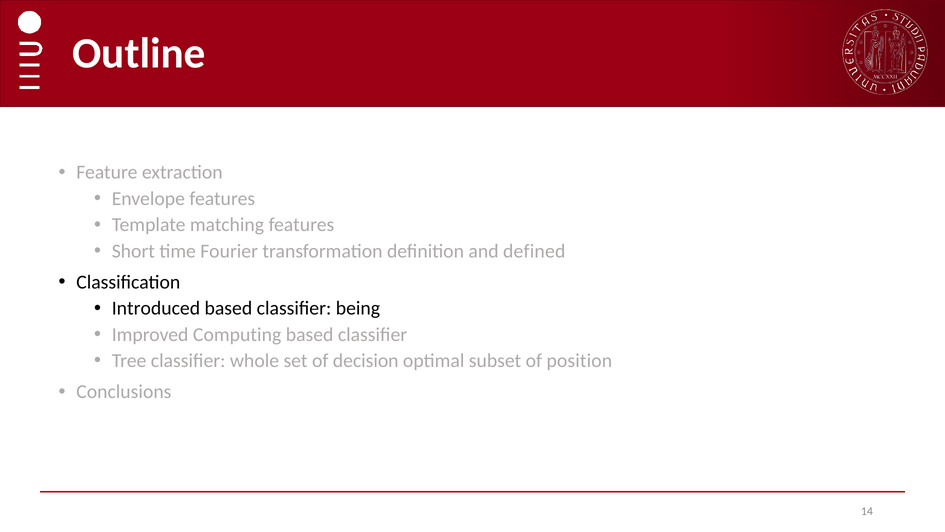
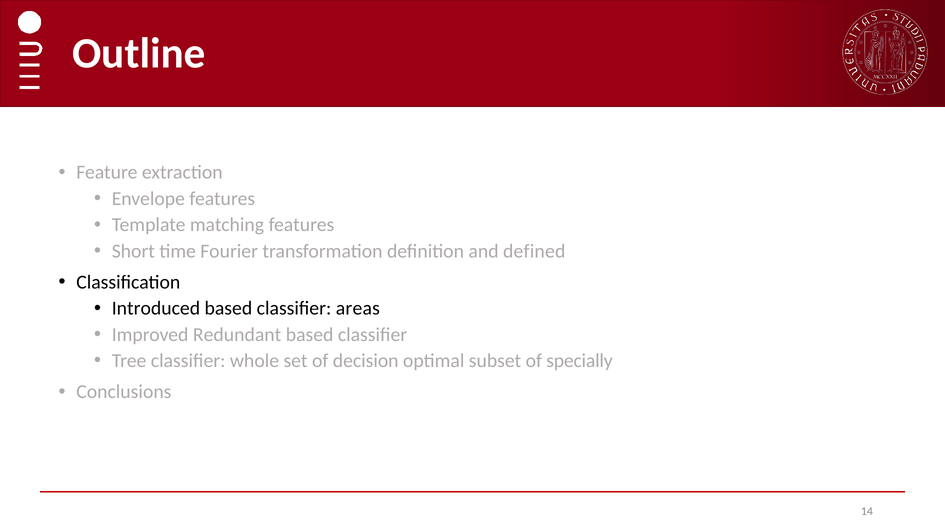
being: being -> areas
Computing: Computing -> Redundant
position: position -> specially
